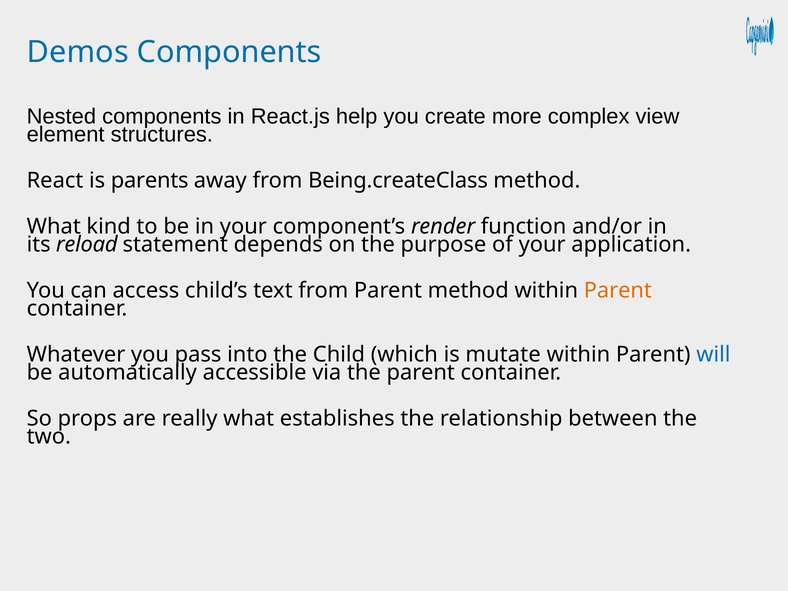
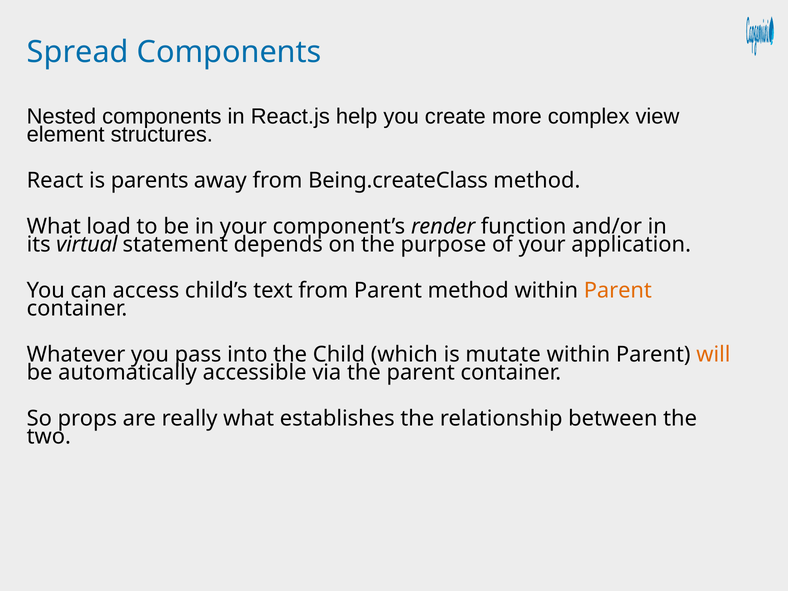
Demos: Demos -> Spread
kind: kind -> load
reload: reload -> virtual
will colour: blue -> orange
